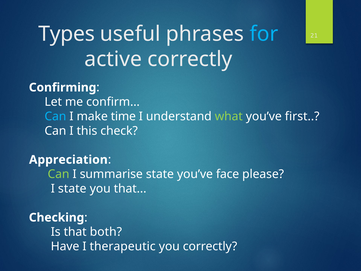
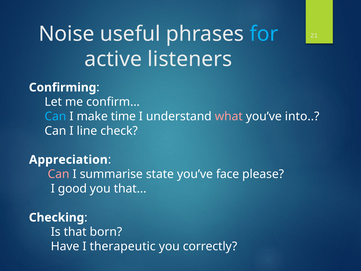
Types: Types -> Noise
active correctly: correctly -> listeners
what colour: light green -> pink
first: first -> into
this: this -> line
Can at (59, 174) colour: light green -> pink
I state: state -> good
both: both -> born
